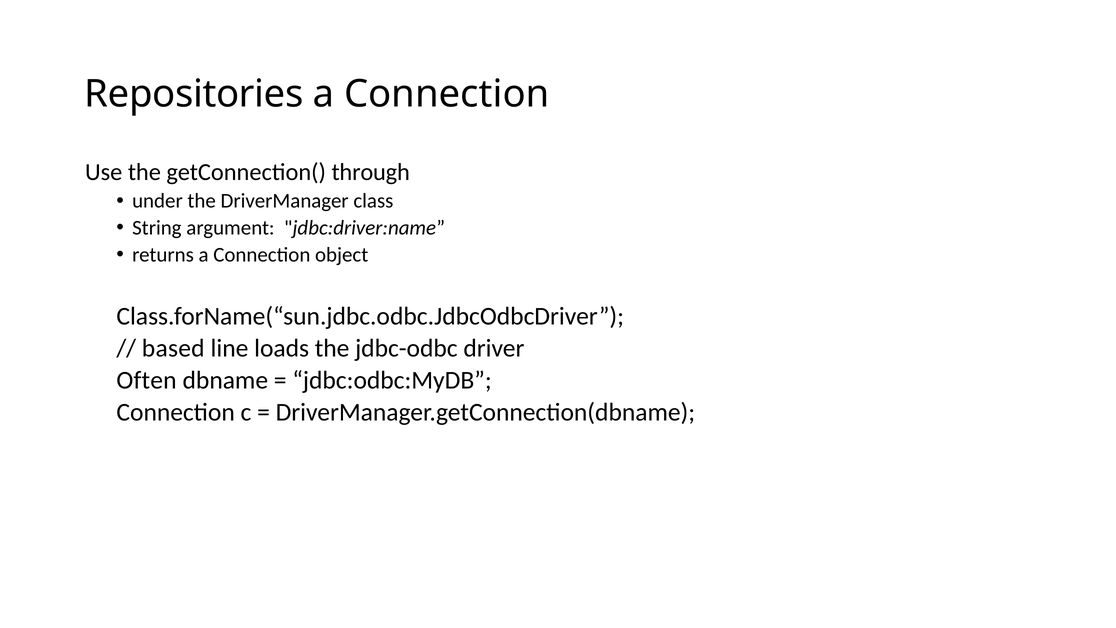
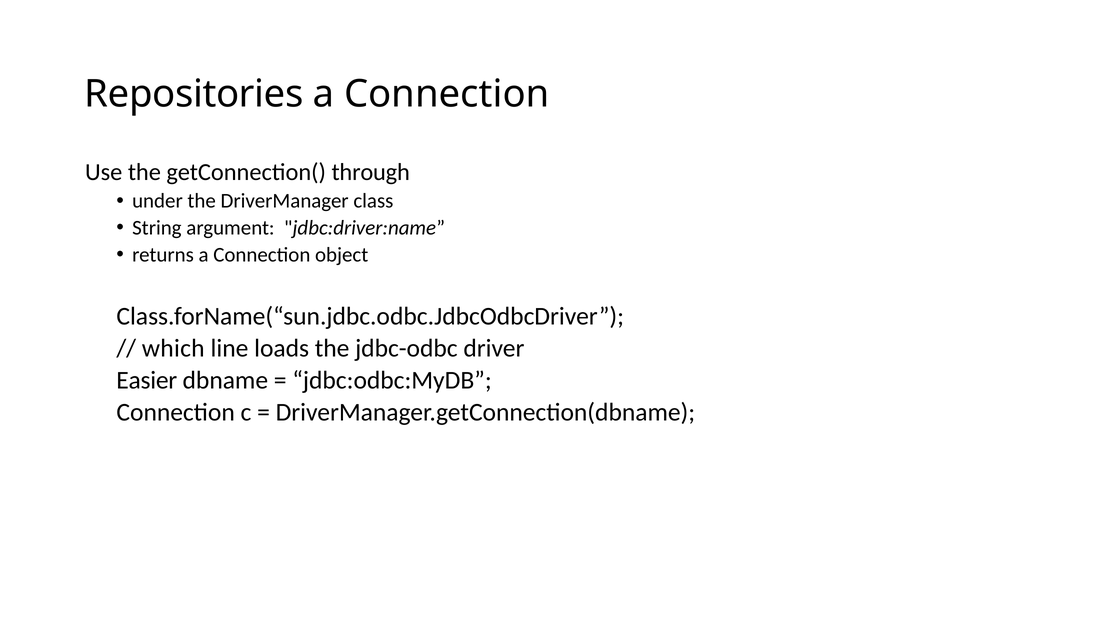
based: based -> which
Often: Often -> Easier
